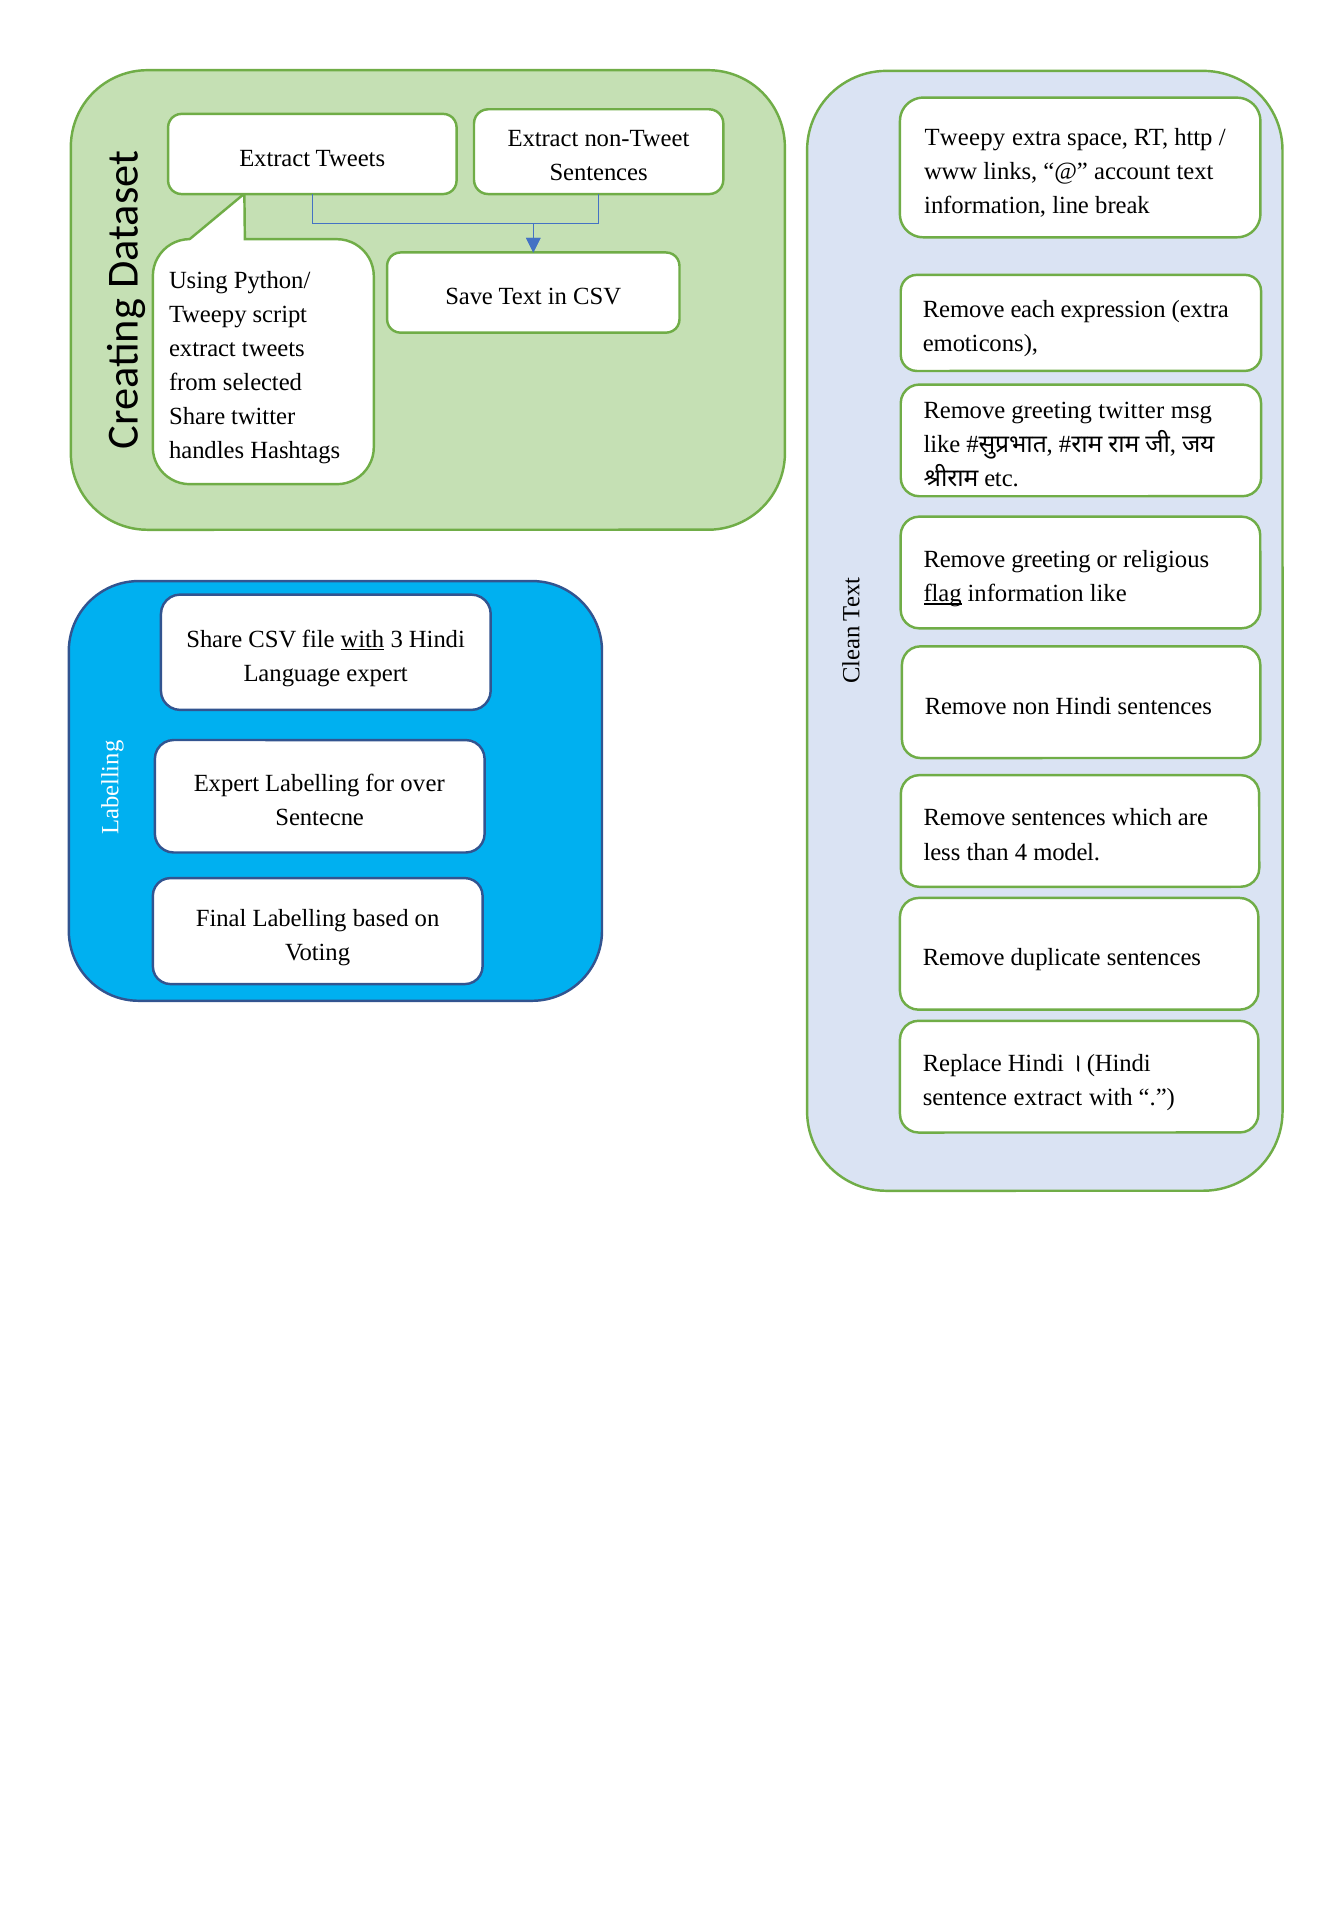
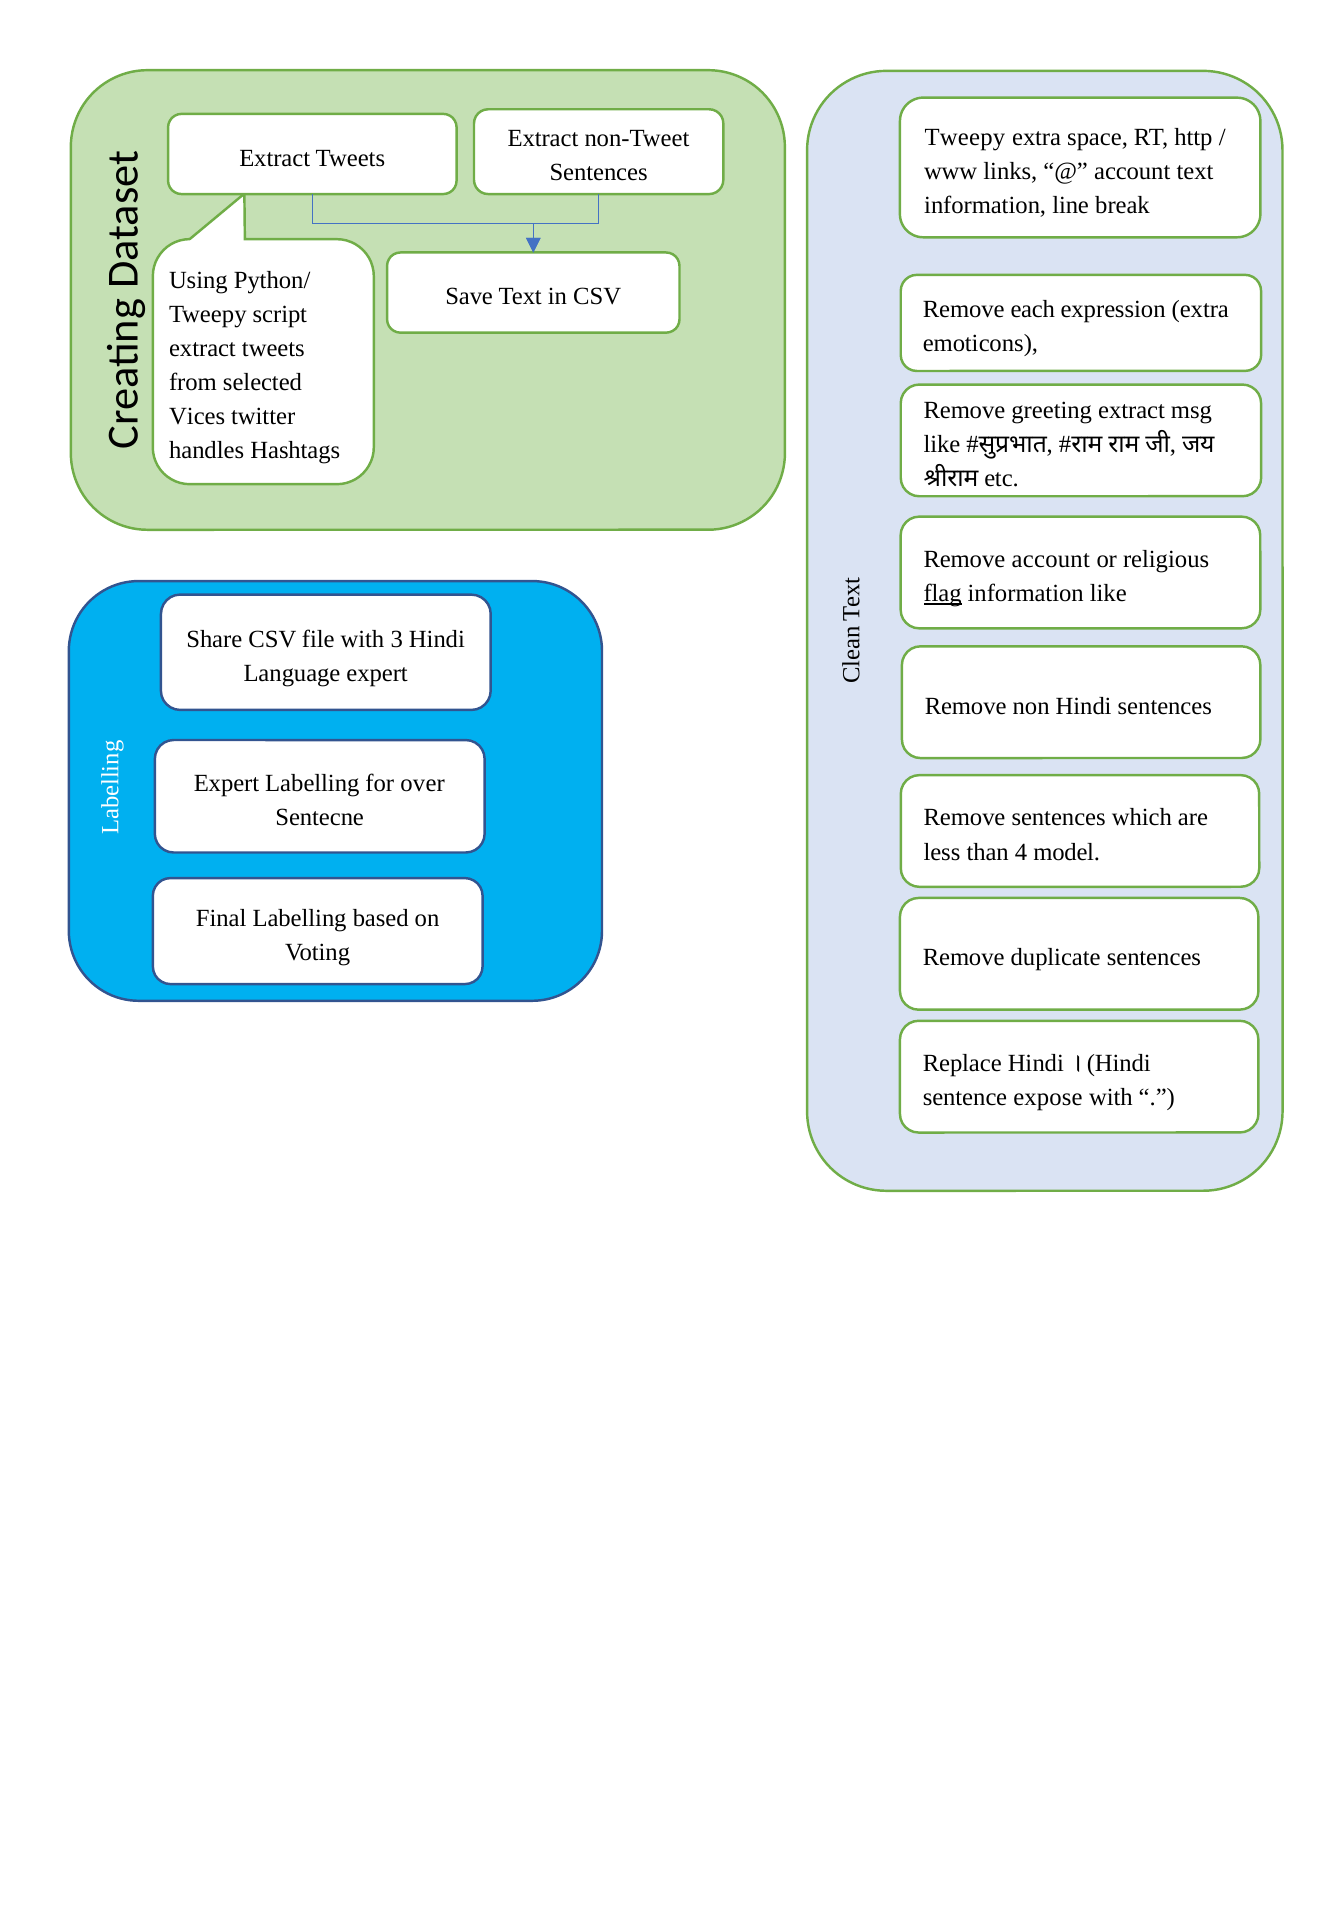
greeting twitter: twitter -> extract
Share at (197, 416): Share -> Vices
greeting at (1051, 559): greeting -> account
with at (362, 639) underline: present -> none
sentence extract: extract -> expose
